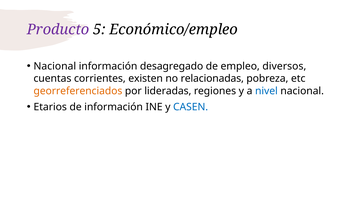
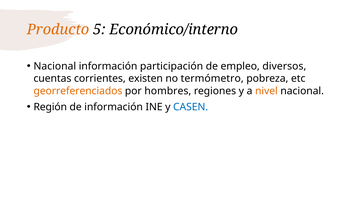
Producto colour: purple -> orange
Económico/empleo: Económico/empleo -> Económico/interno
desagregado: desagregado -> participación
relacionadas: relacionadas -> termómetro
lideradas: lideradas -> hombres
nivel colour: blue -> orange
Etarios: Etarios -> Región
